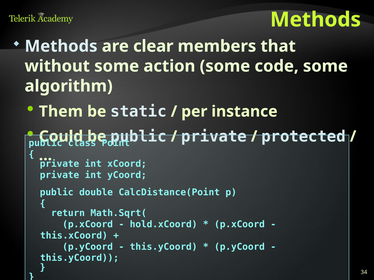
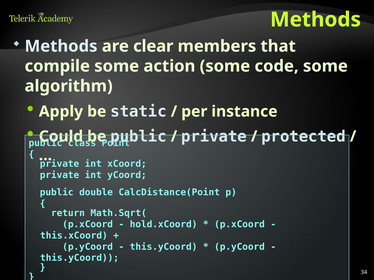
without: without -> compile
Them: Them -> Apply
